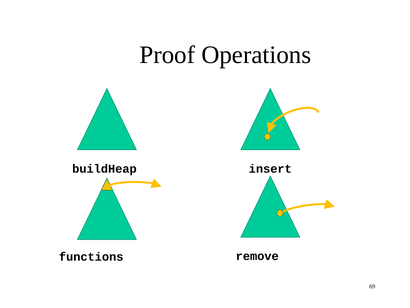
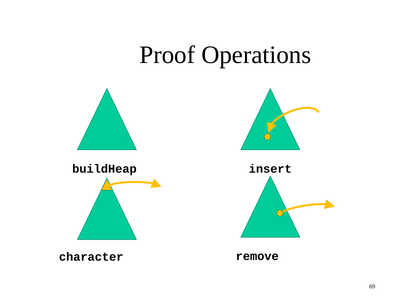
functions: functions -> character
